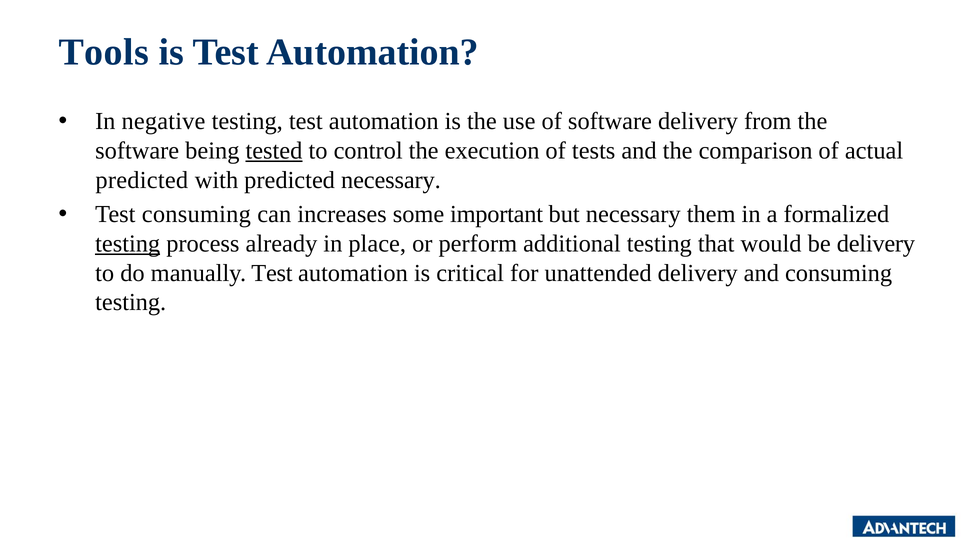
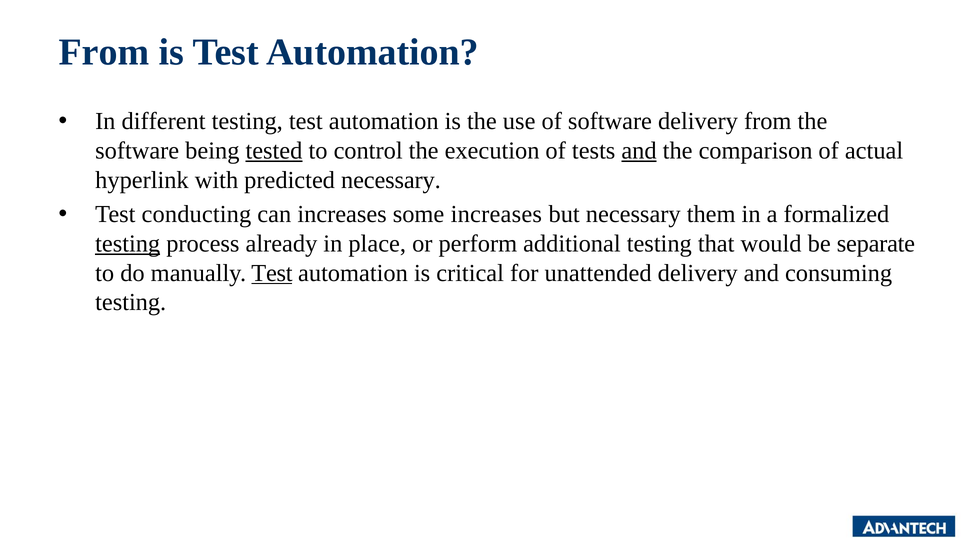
Tools at (104, 52): Tools -> From
negative: negative -> different
and at (639, 151) underline: none -> present
predicted at (142, 180): predicted -> hyperlink
Test consuming: consuming -> conducting
some important: important -> increases
be delivery: delivery -> separate
Test at (272, 273) underline: none -> present
